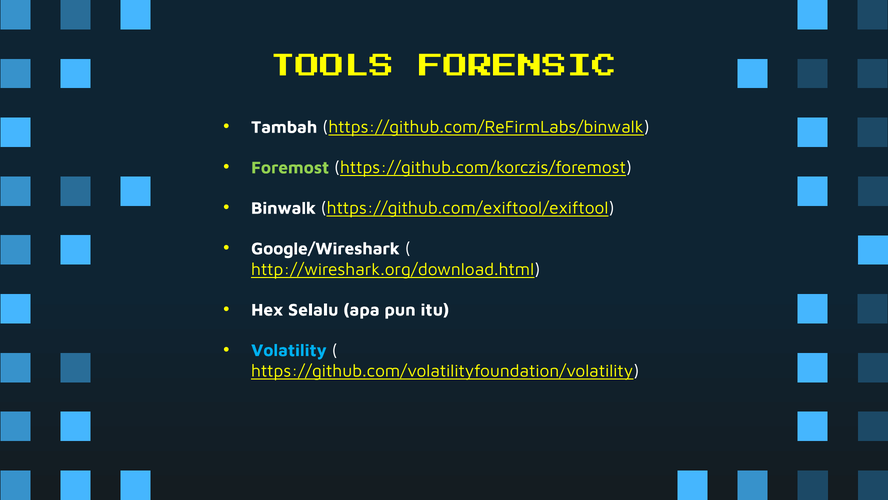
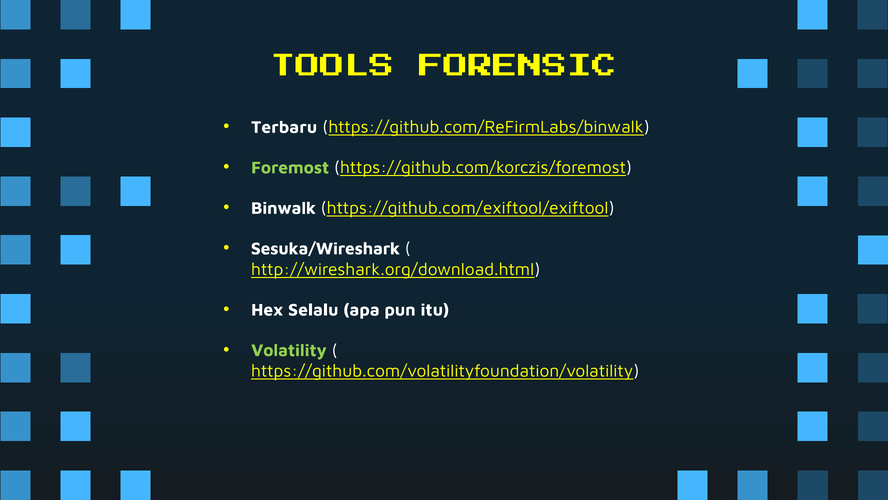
Tambah: Tambah -> Terbaru
Google/Wireshark: Google/Wireshark -> Sesuka/Wireshark
Volatility colour: light blue -> light green
